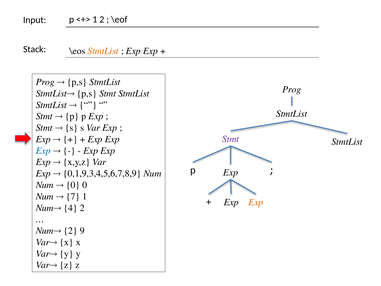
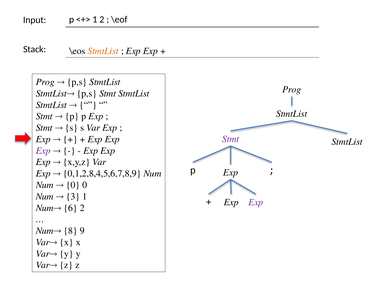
Exp at (43, 151) colour: blue -> purple
0,1,9,3,4,5,6,7,8,9: 0,1,9,3,4,5,6,7,8,9 -> 0,1,2,8,4,5,6,7,8,9
7: 7 -> 3
Exp at (256, 202) colour: orange -> purple
4: 4 -> 6
Num 2: 2 -> 8
